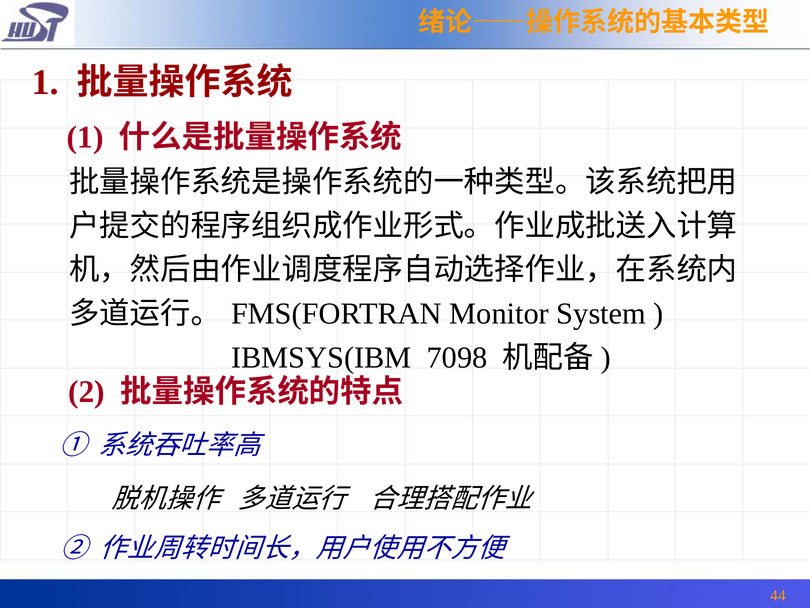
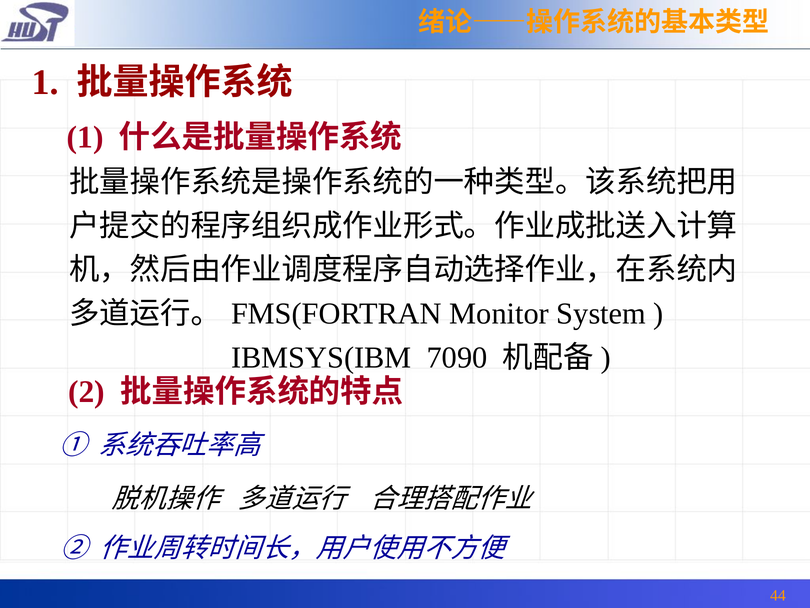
7098: 7098 -> 7090
